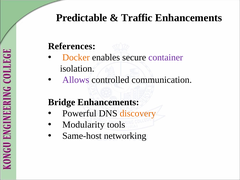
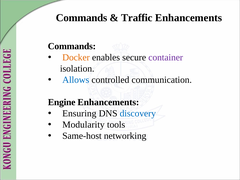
Predictable at (82, 18): Predictable -> Commands
References at (72, 46): References -> Commands
Allows colour: purple -> blue
Bridge: Bridge -> Engine
Powerful: Powerful -> Ensuring
discovery colour: orange -> blue
